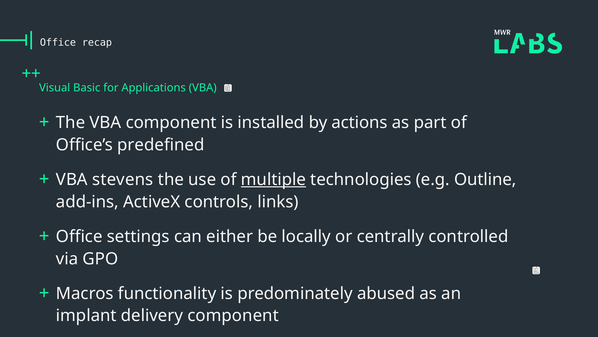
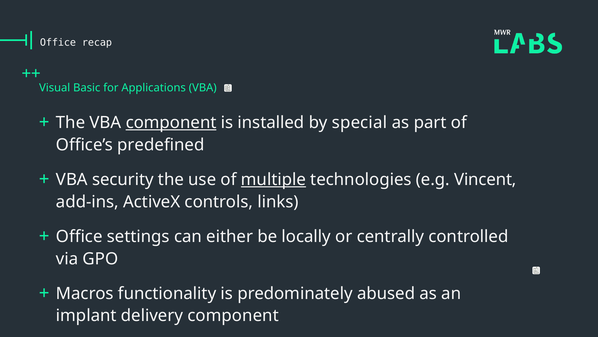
component at (171, 122) underline: none -> present
actions: actions -> special
stevens: stevens -> security
Outline: Outline -> Vincent
